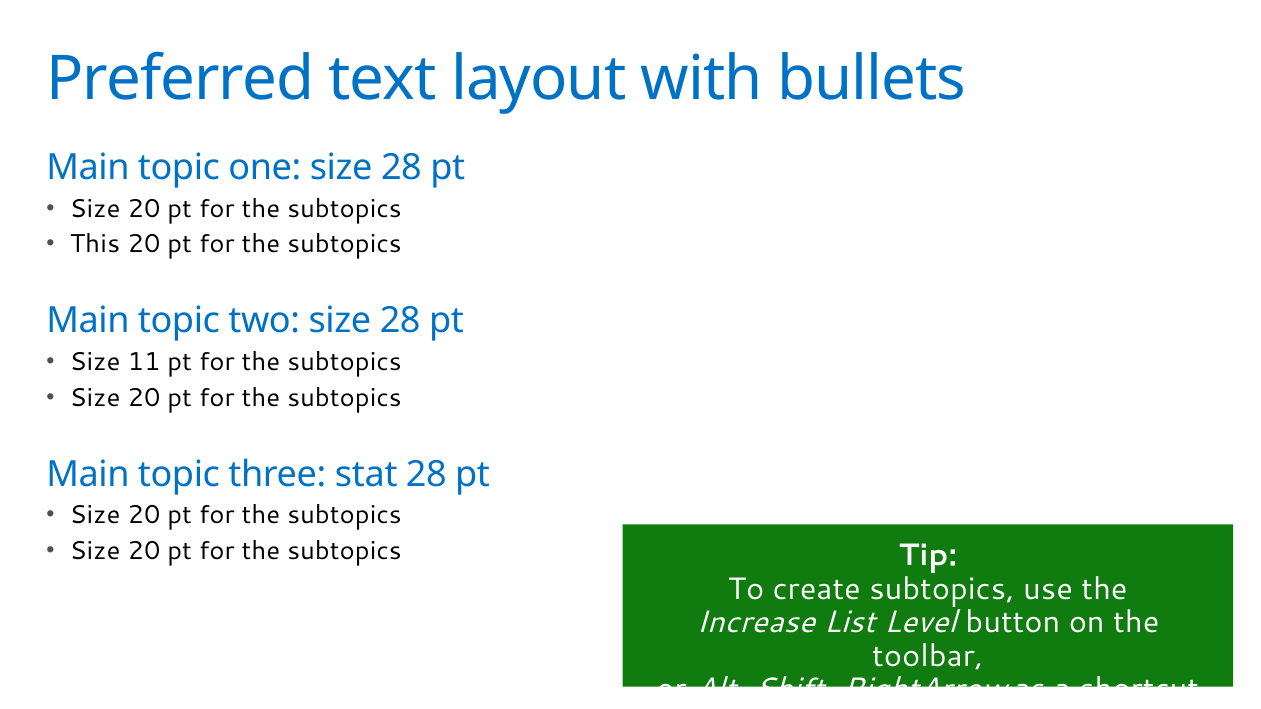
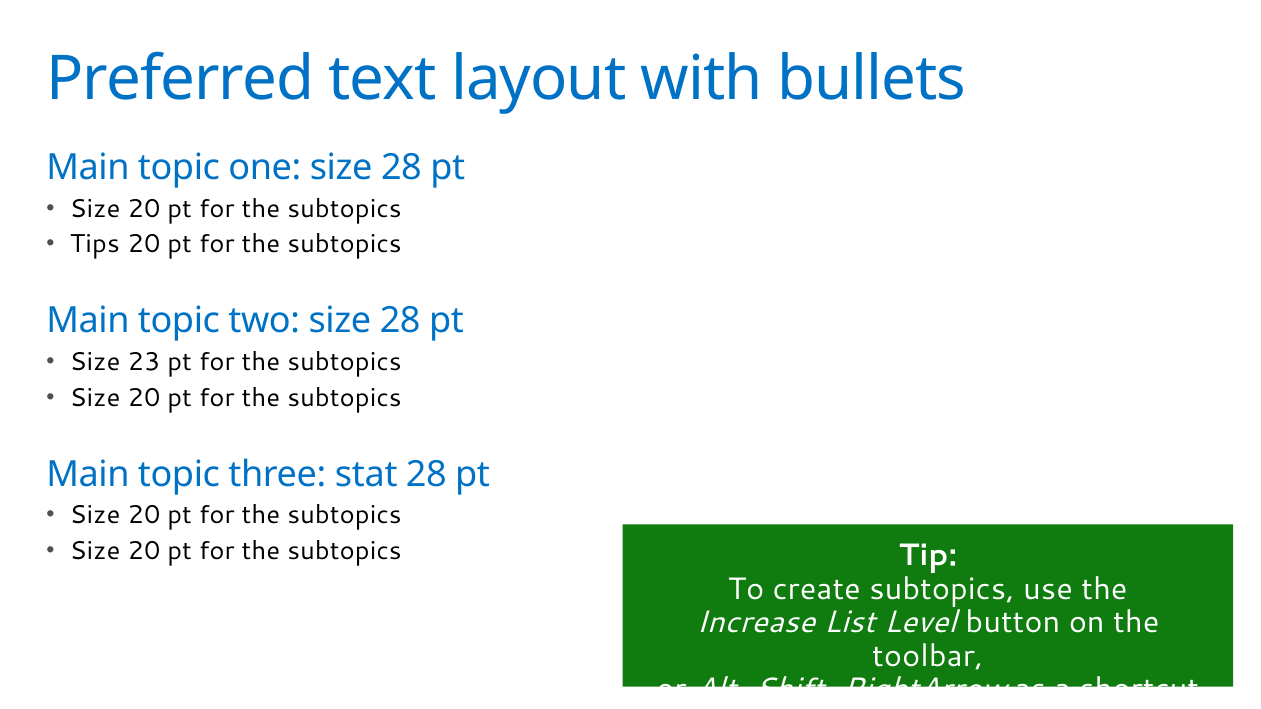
This: This -> Tips
11: 11 -> 23
